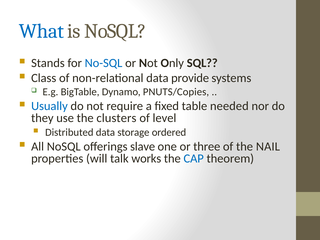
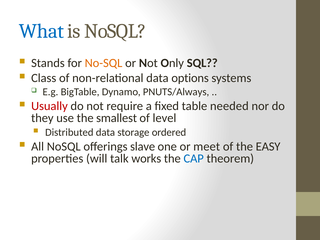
No-SQL colour: blue -> orange
provide: provide -> options
PNUTS/Copies: PNUTS/Copies -> PNUTS/Always
Usually colour: blue -> red
clusters: clusters -> smallest
three: three -> meet
NAIL: NAIL -> EASY
